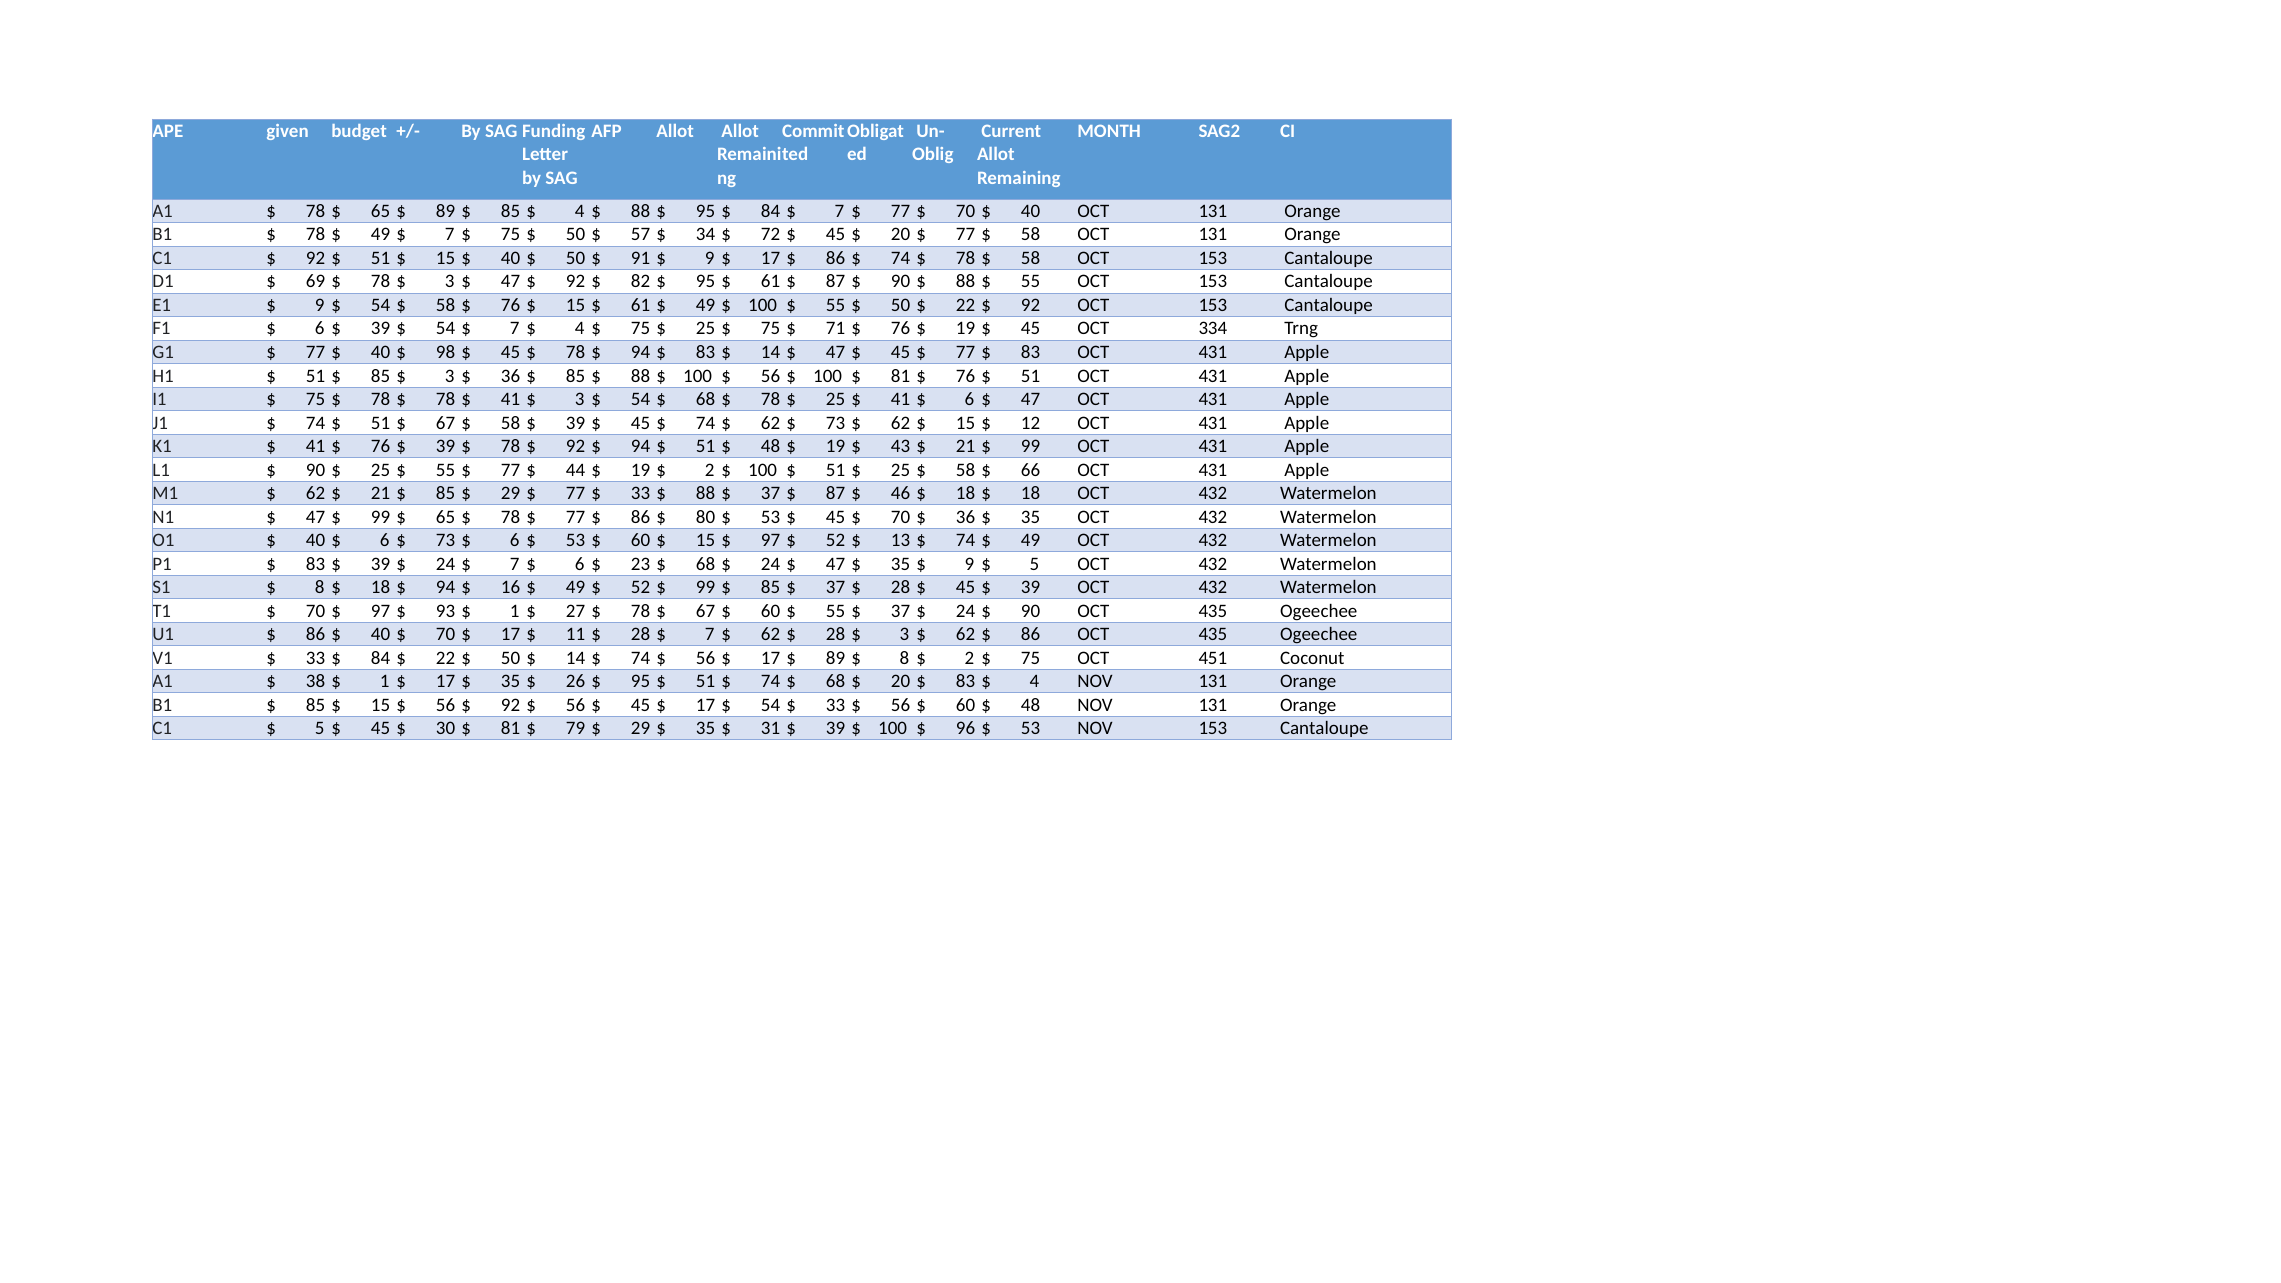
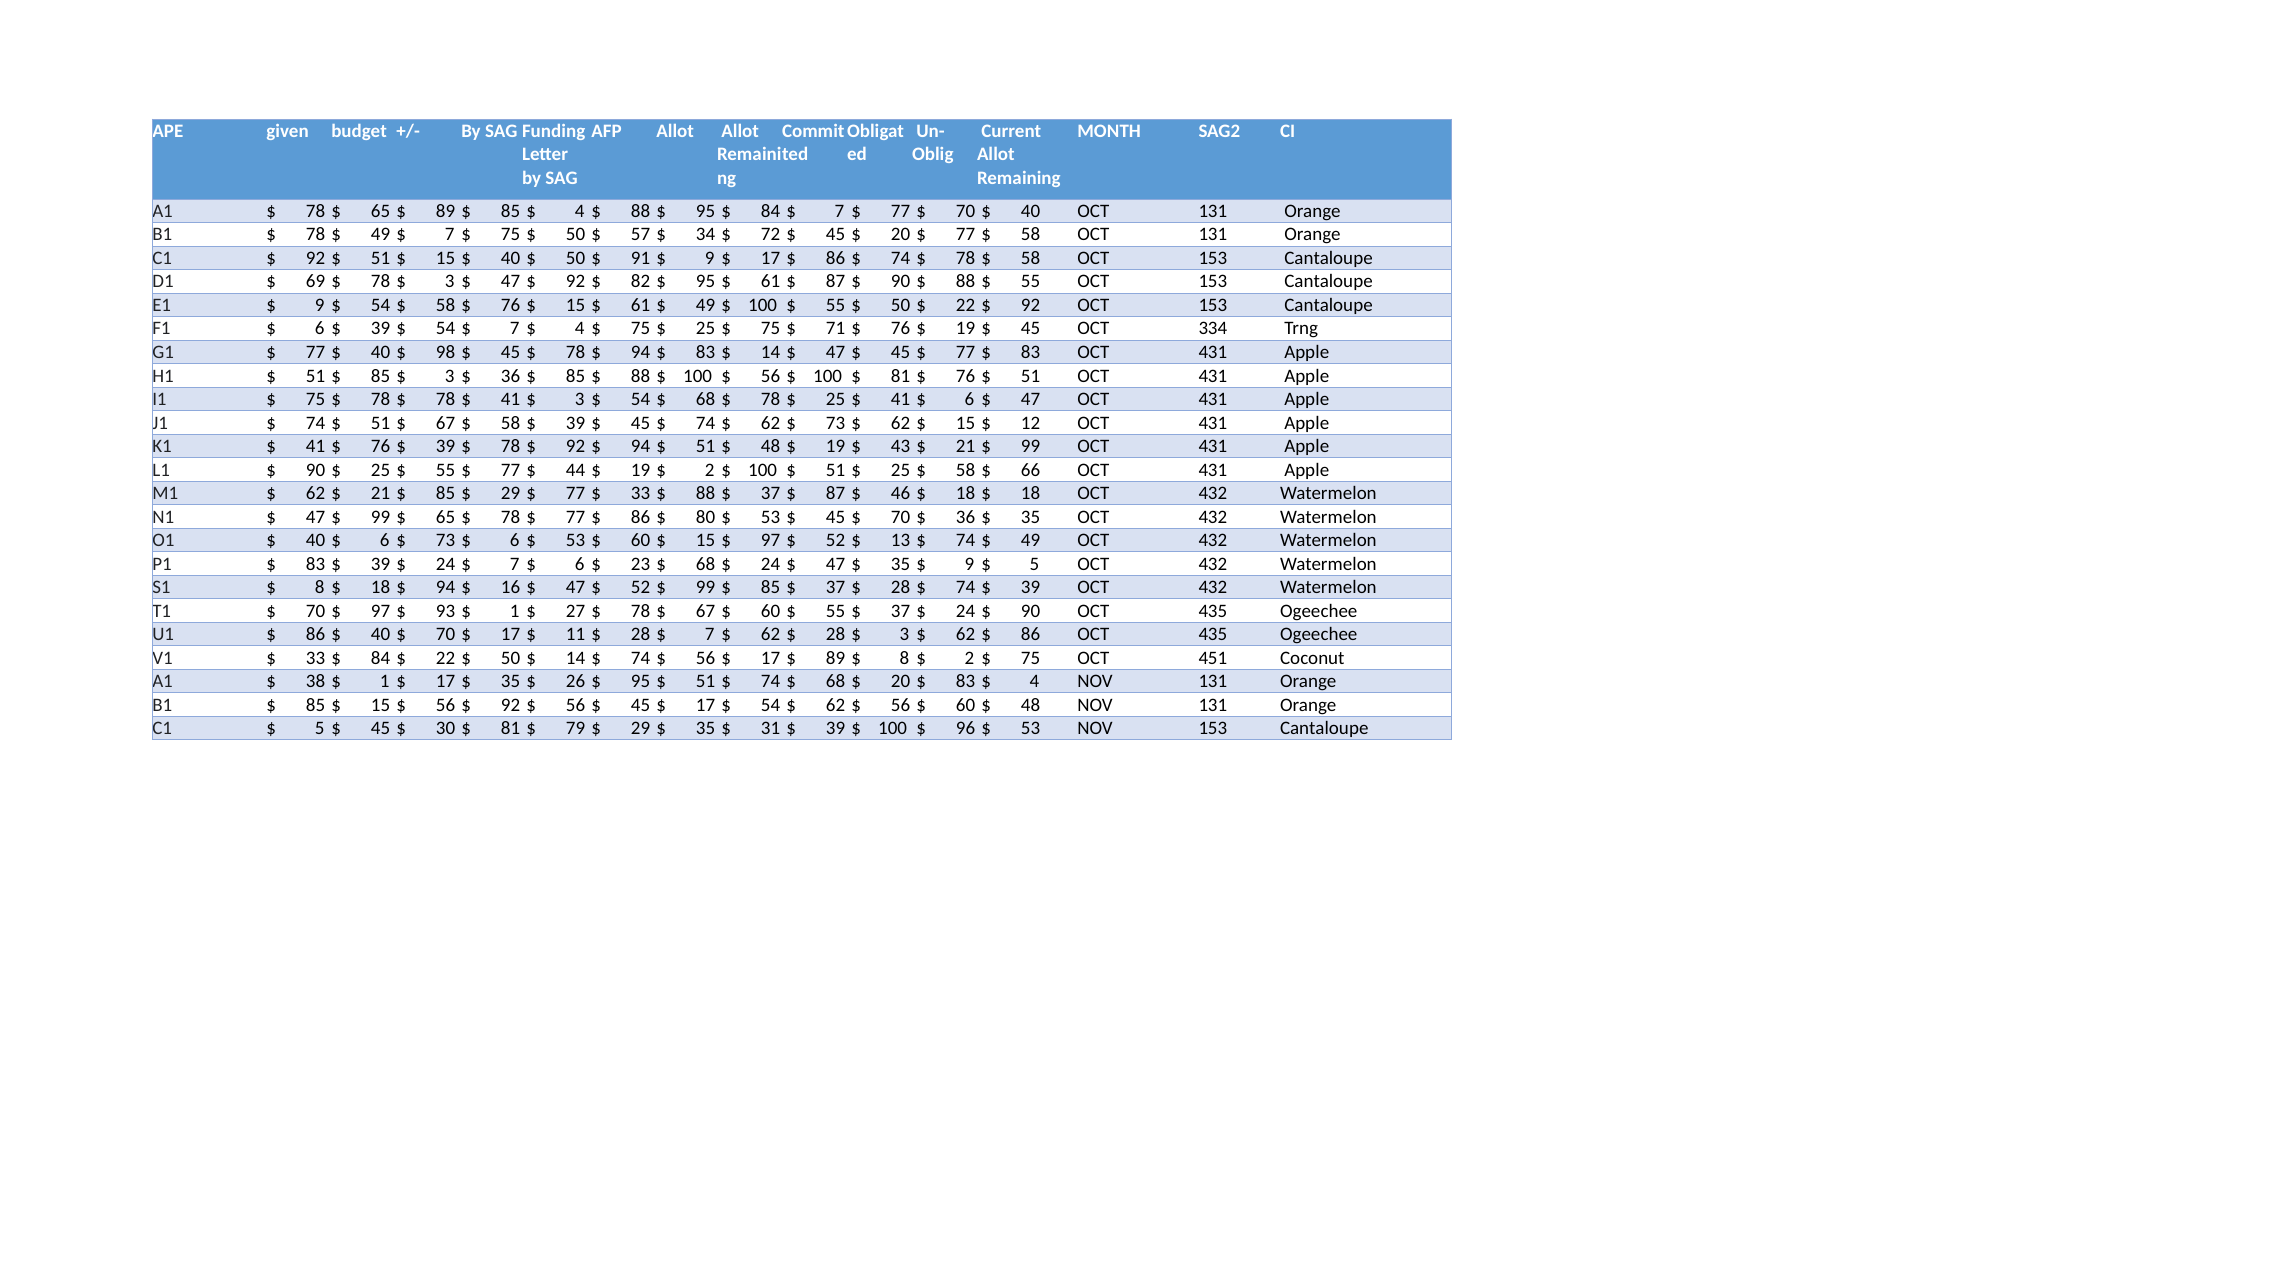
49 at (576, 587): 49 -> 47
45 at (966, 587): 45 -> 74
33 at (836, 705): 33 -> 62
